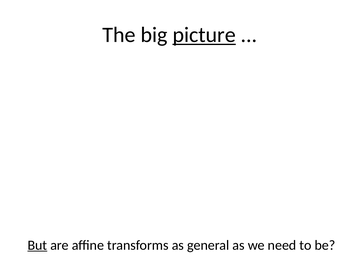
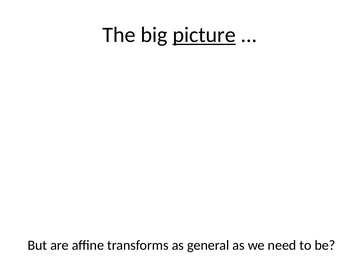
But underline: present -> none
